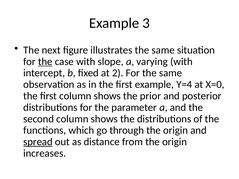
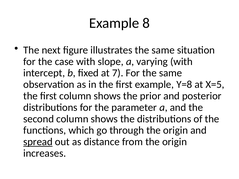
3: 3 -> 8
the at (45, 62) underline: present -> none
2: 2 -> 7
Y=4: Y=4 -> Y=8
X=0: X=0 -> X=5
